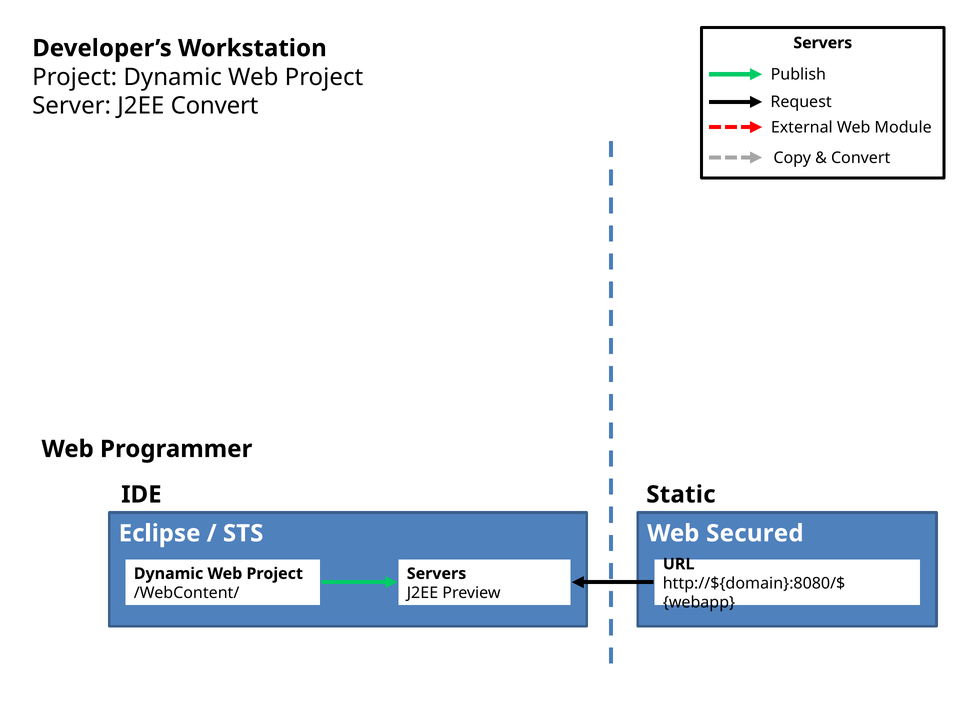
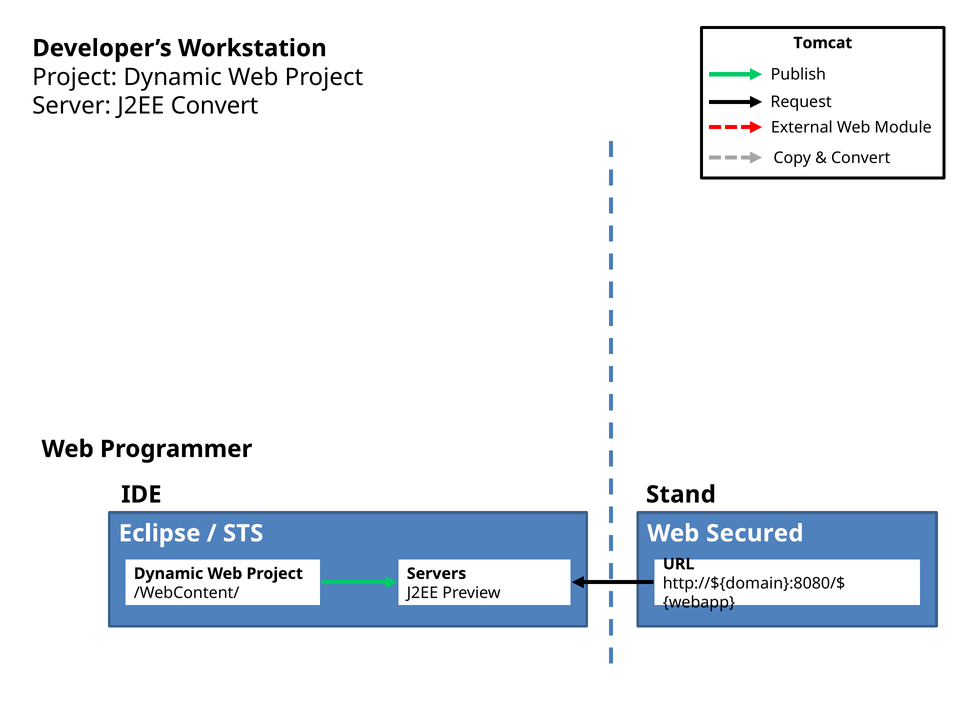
Servers at (823, 43): Servers -> Tomcat
Static: Static -> Stand
